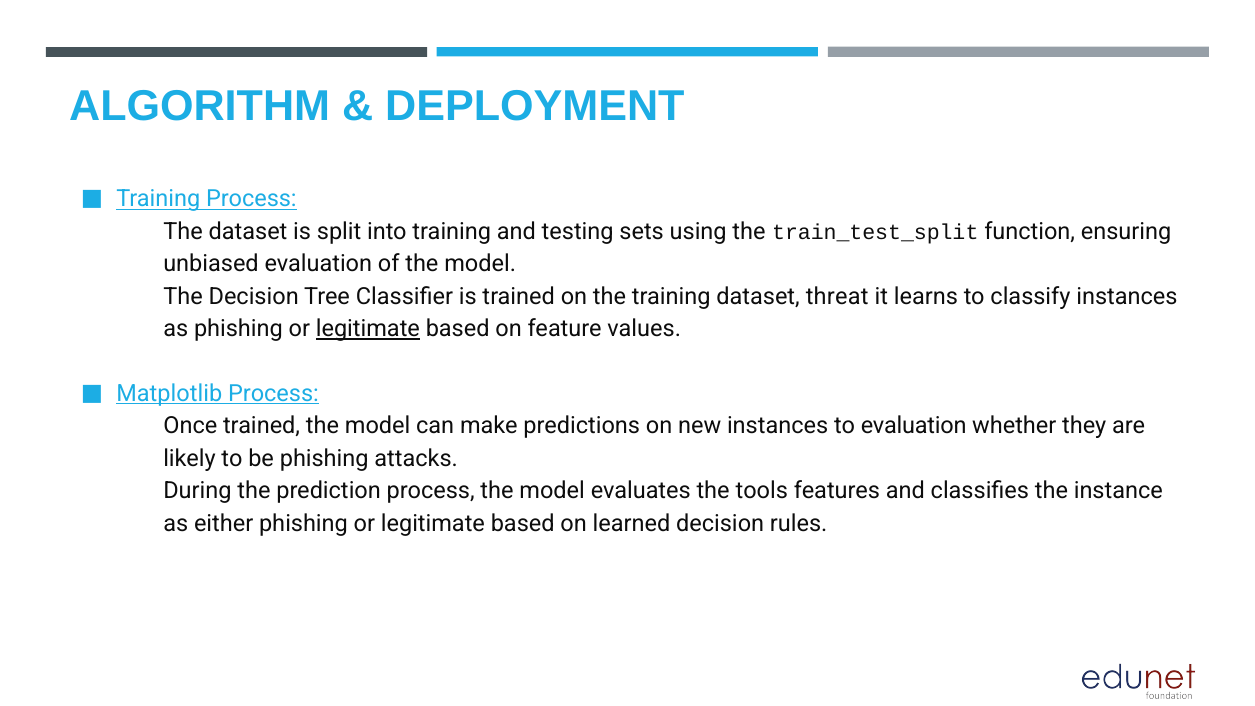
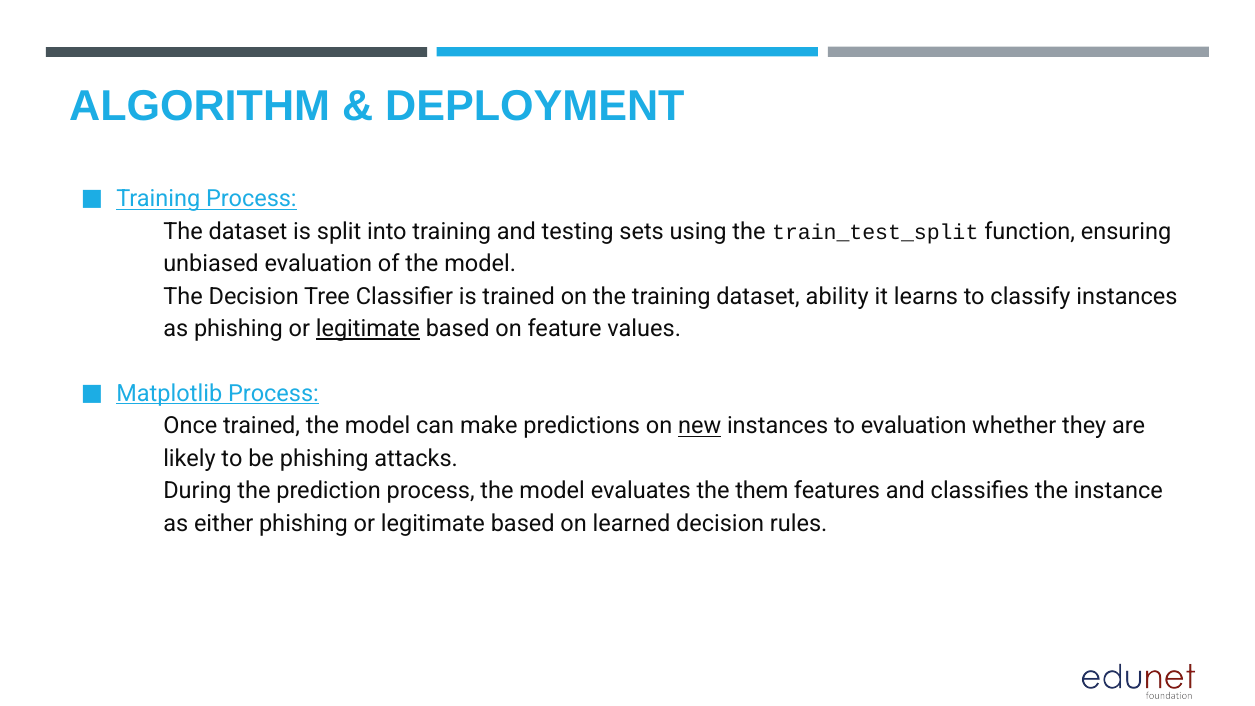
threat: threat -> ability
new underline: none -> present
tools: tools -> them
